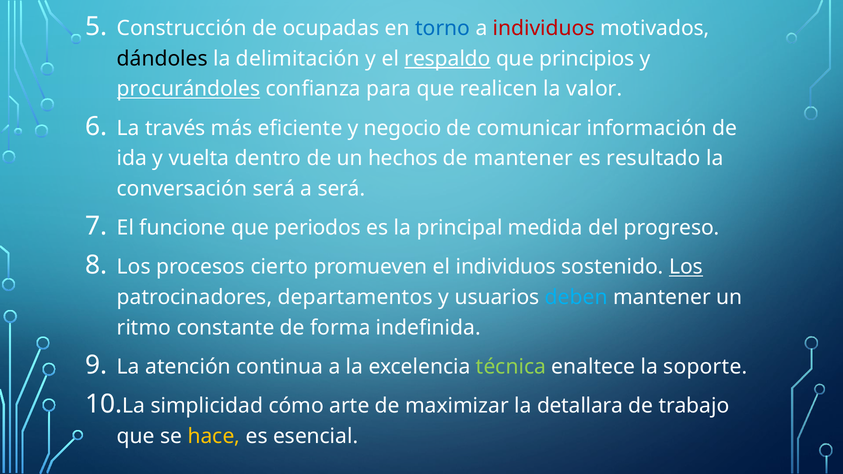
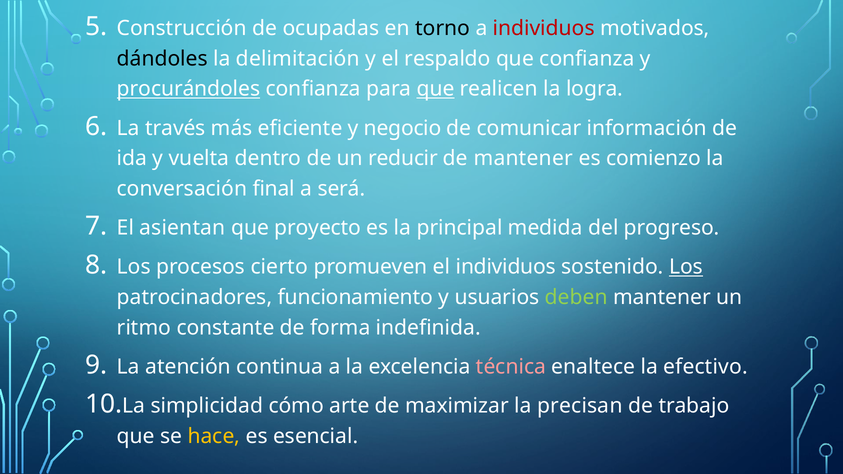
torno colour: blue -> black
respaldo underline: present -> none
que principios: principios -> confianza
que at (436, 89) underline: none -> present
valor: valor -> logra
hechos: hechos -> reducir
resultado: resultado -> comienzo
conversación será: será -> final
funcione: funcione -> asientan
periodos: periodos -> proyecto
departamentos: departamentos -> funcionamiento
deben colour: light blue -> light green
técnica colour: light green -> pink
soporte: soporte -> efectivo
detallara: detallara -> precisan
